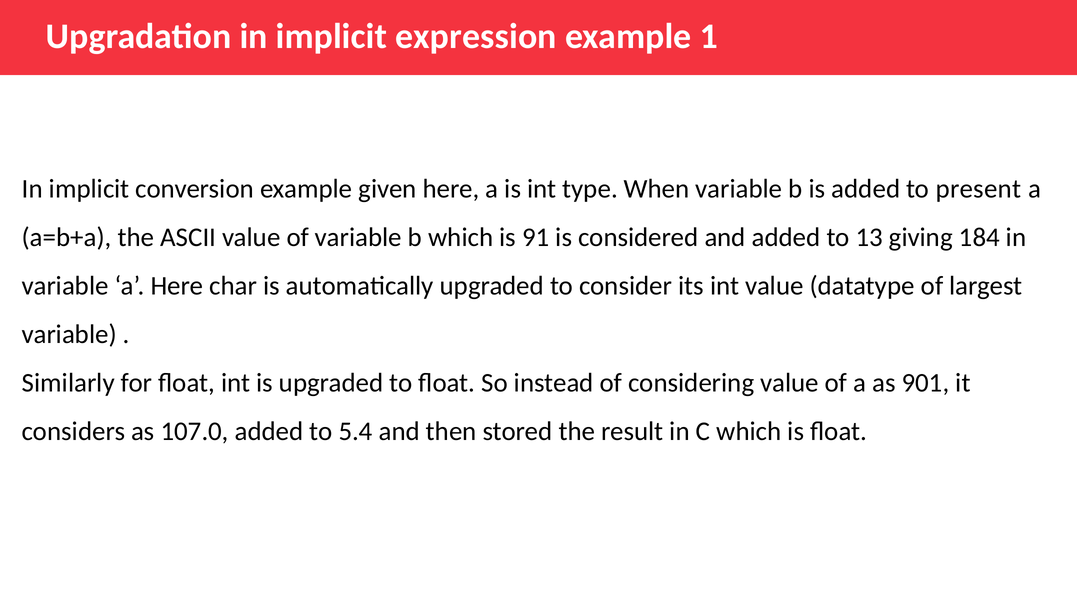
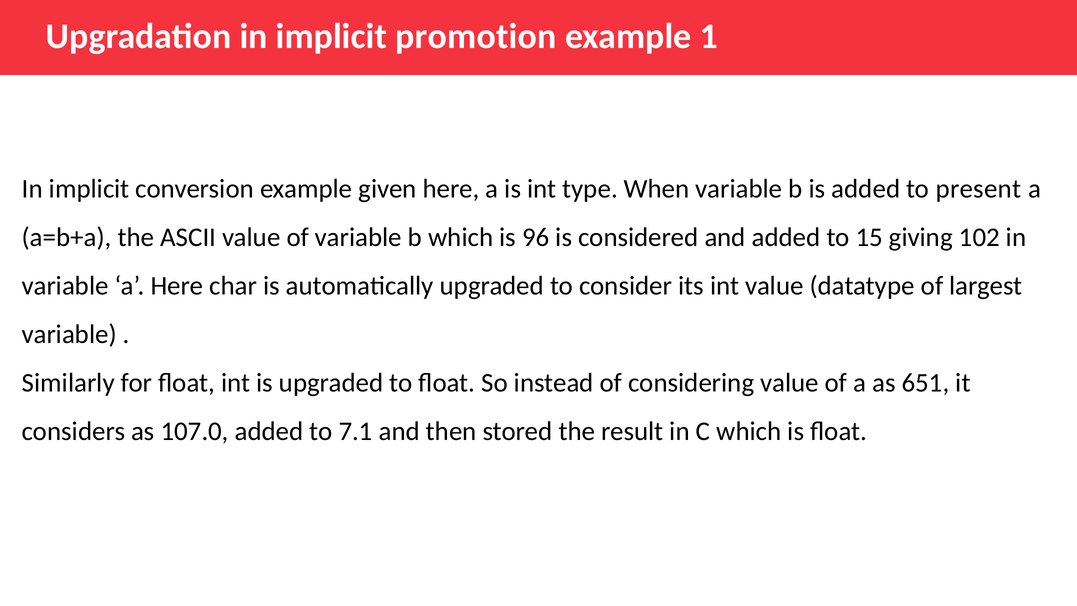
expression: expression -> promotion
91: 91 -> 96
13: 13 -> 15
184: 184 -> 102
901: 901 -> 651
5.4: 5.4 -> 7.1
